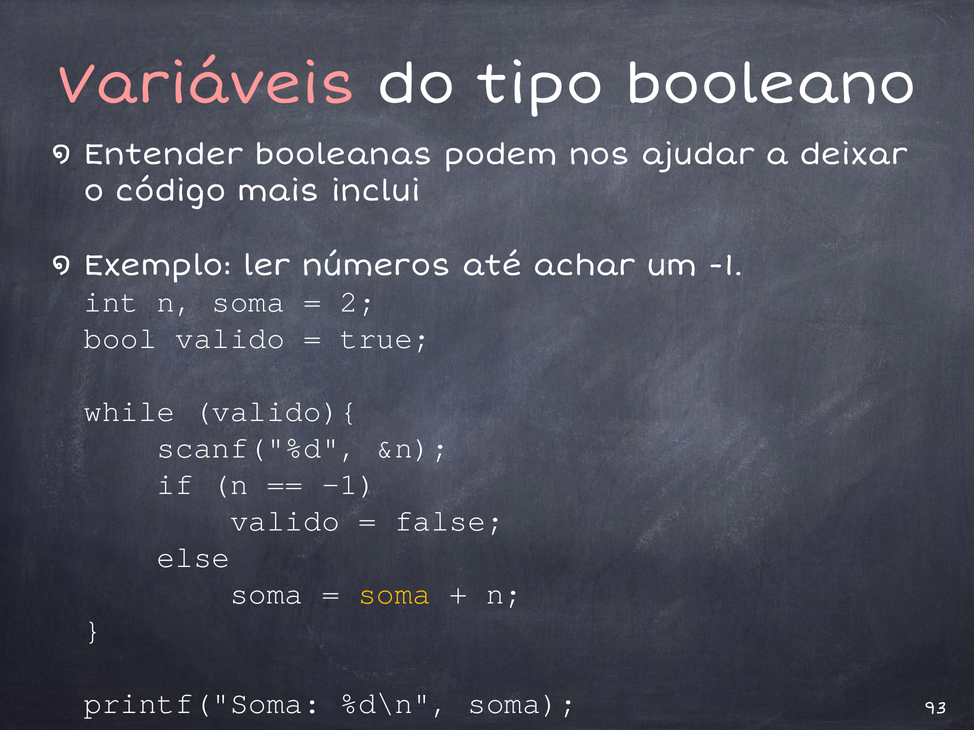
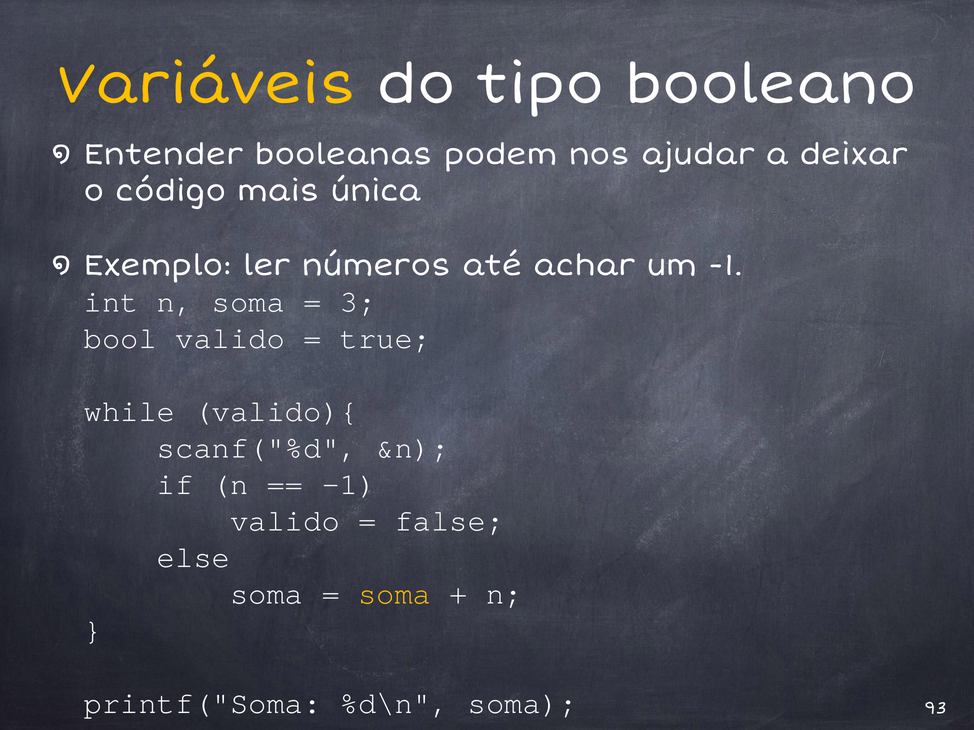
Variáveis colour: pink -> yellow
inclui: inclui -> única
2: 2 -> 3
